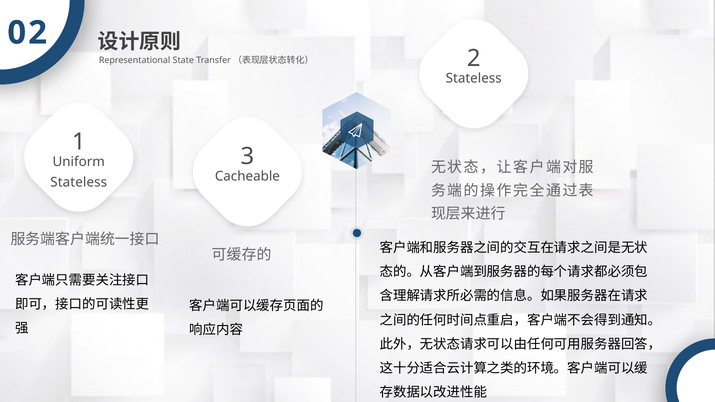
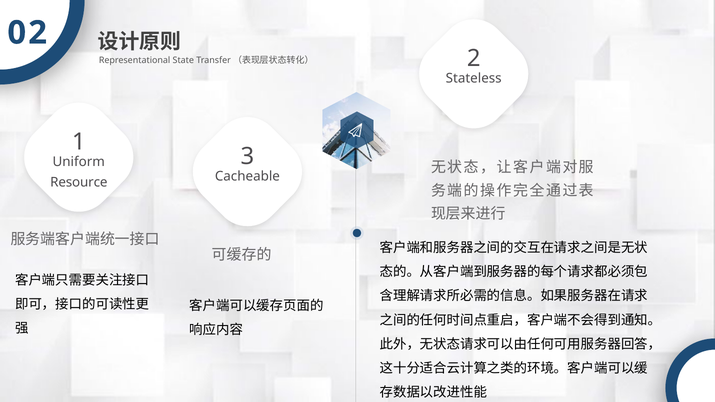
Stateless at (79, 183): Stateless -> Resource
